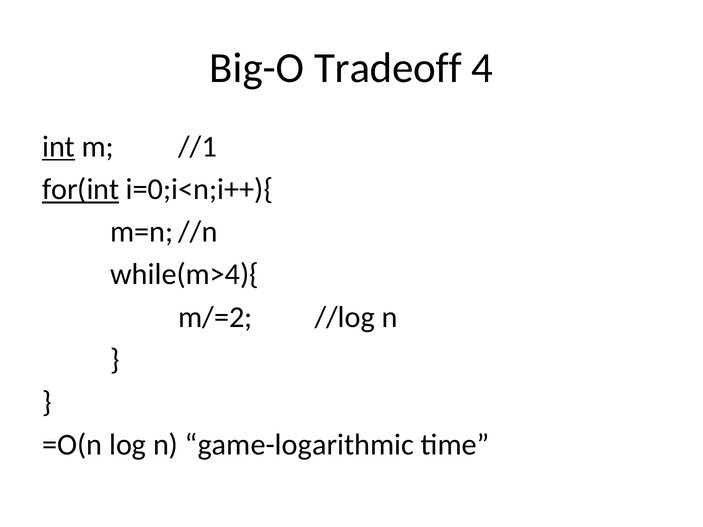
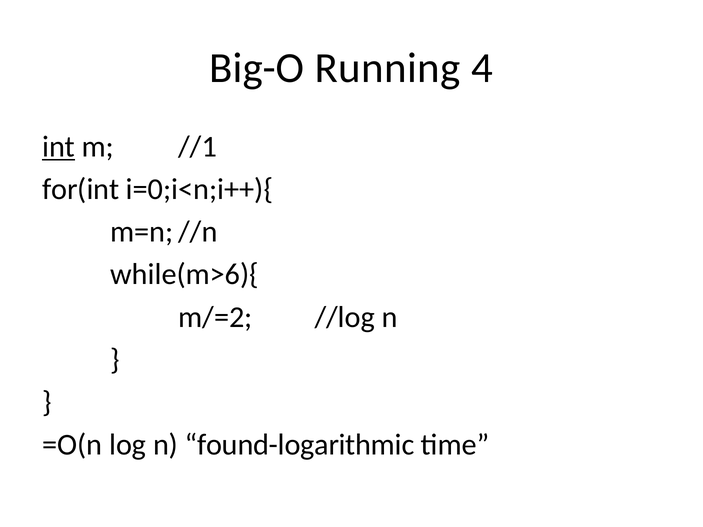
Tradeoff: Tradeoff -> Running
for(int underline: present -> none
while(m>4){: while(m>4){ -> while(m>6){
game-logarithmic: game-logarithmic -> found-logarithmic
